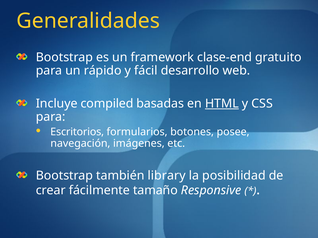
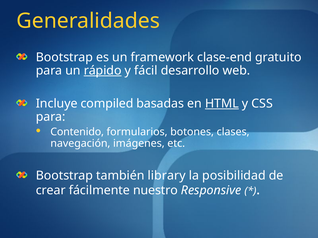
rápido underline: none -> present
Escritorios: Escritorios -> Contenido
posee: posee -> clases
tamaño: tamaño -> nuestro
